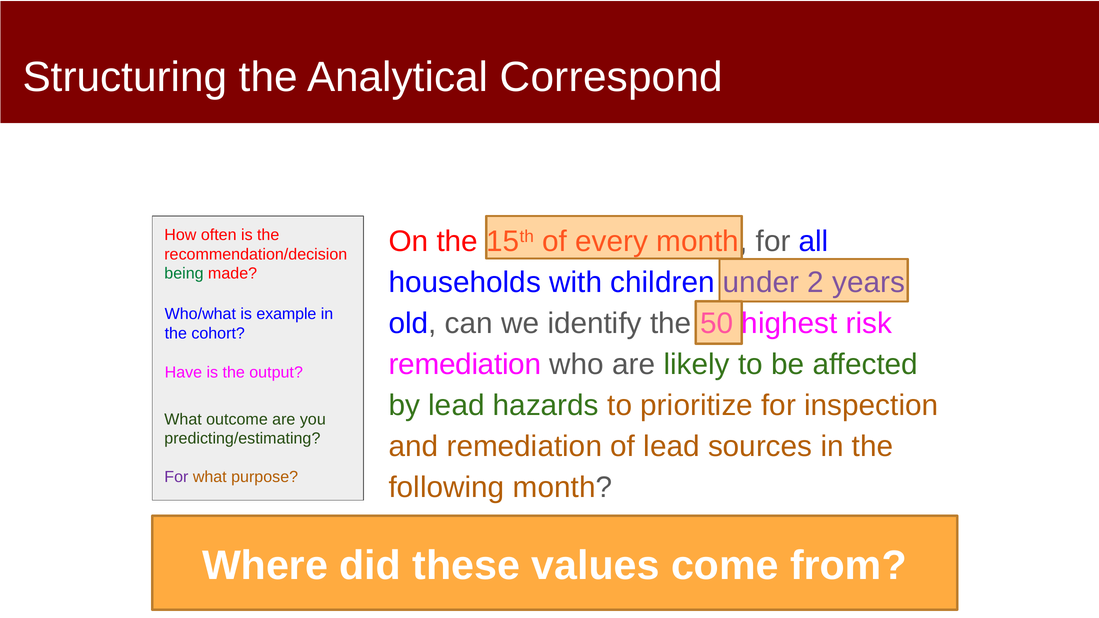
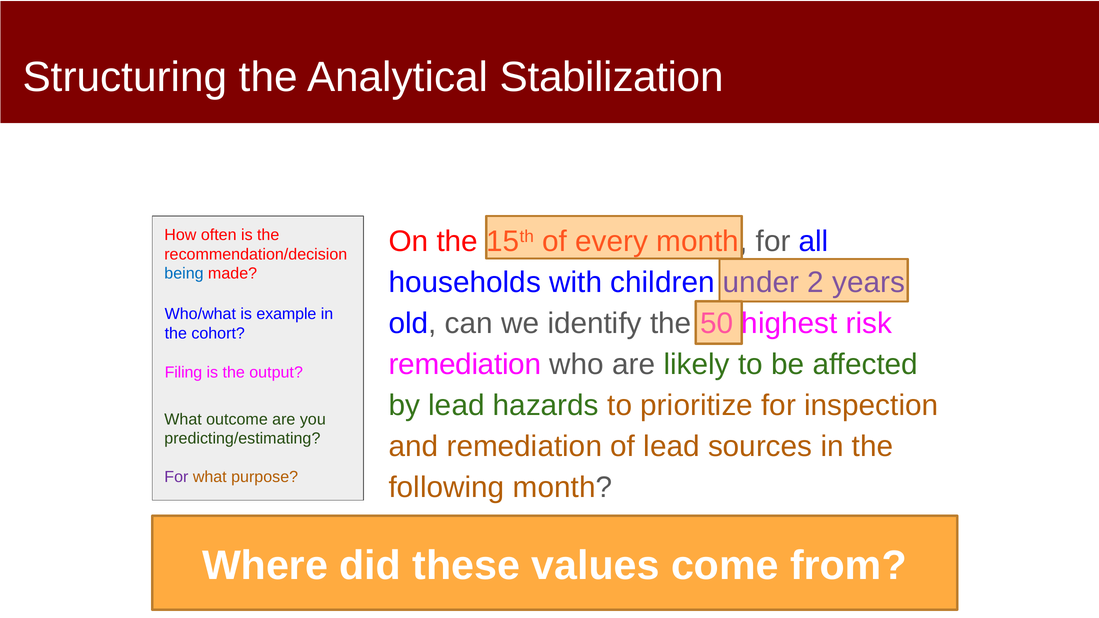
Correspond: Correspond -> Stabilization
being colour: green -> blue
Have: Have -> Filing
